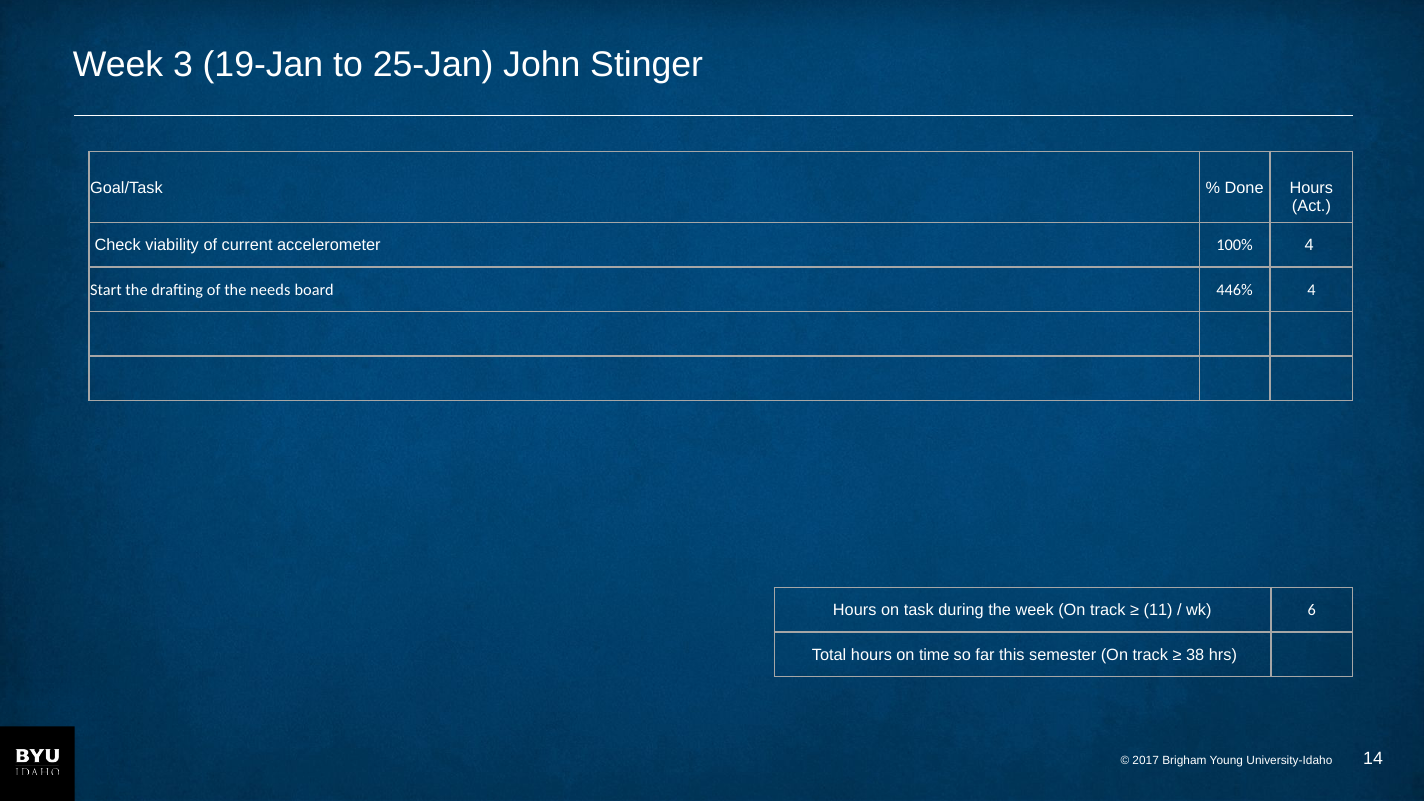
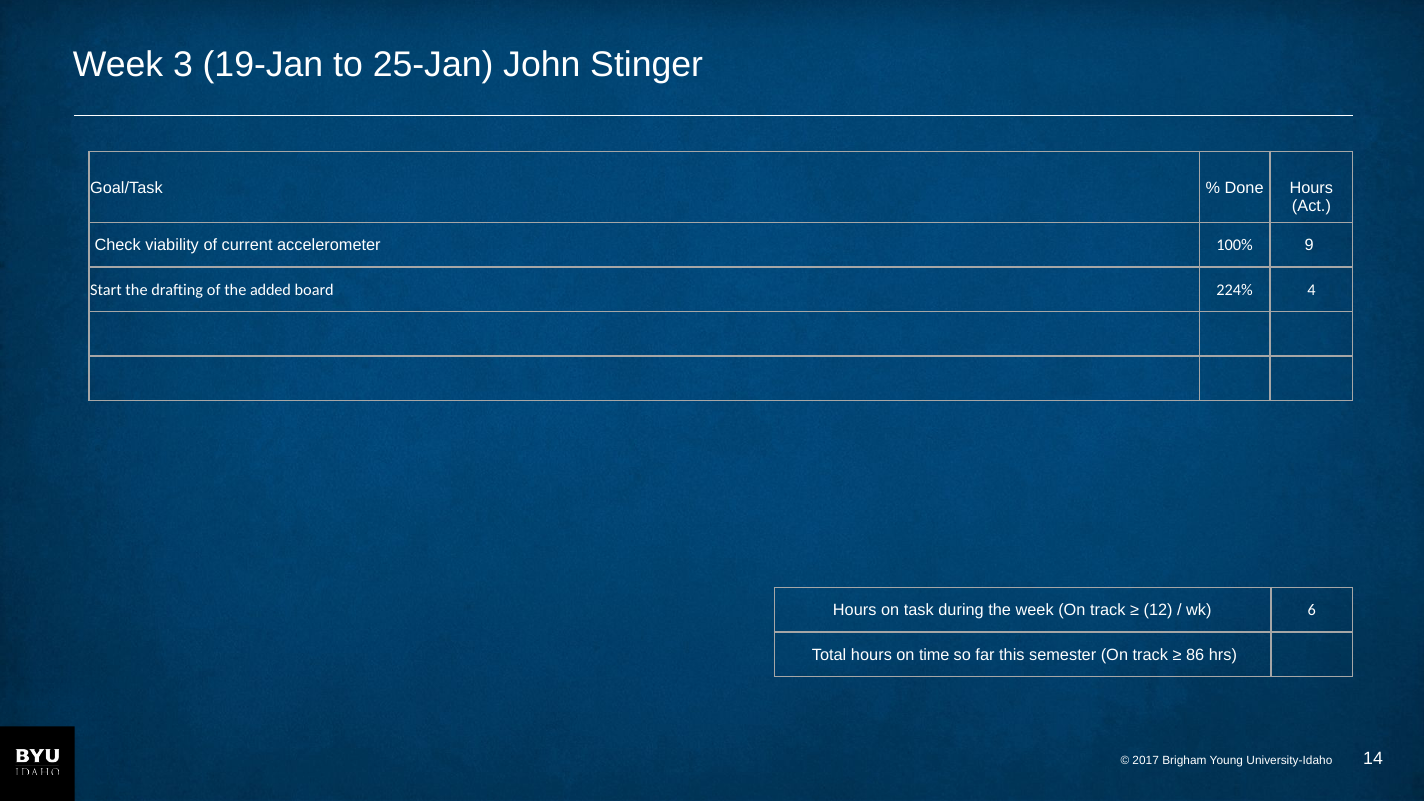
100% 4: 4 -> 9
needs: needs -> added
446%: 446% -> 224%
11: 11 -> 12
38: 38 -> 86
